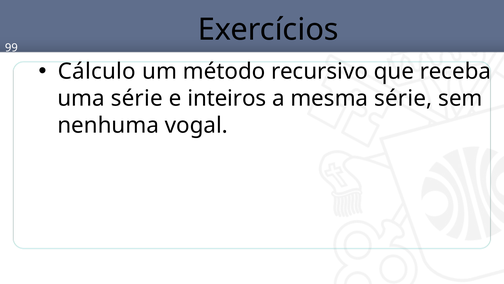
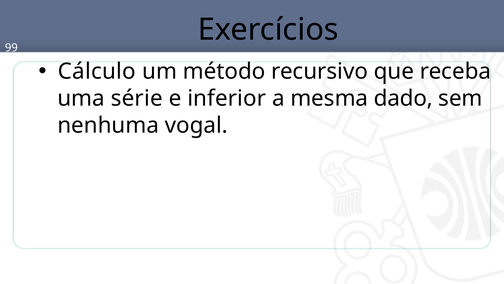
inteiros: inteiros -> inferior
mesma série: série -> dado
